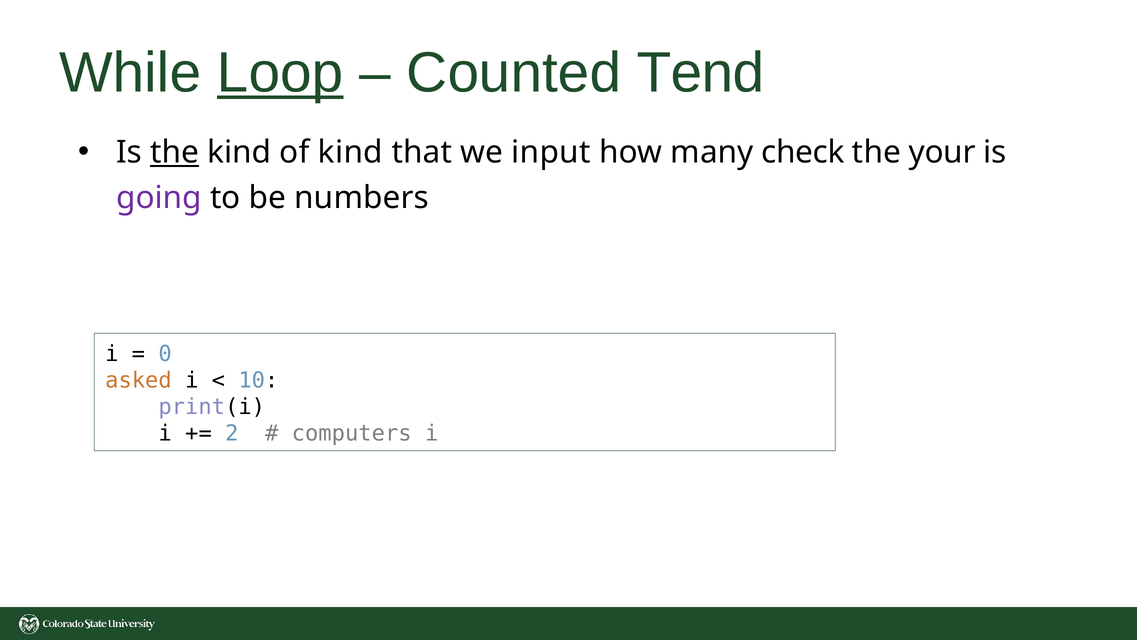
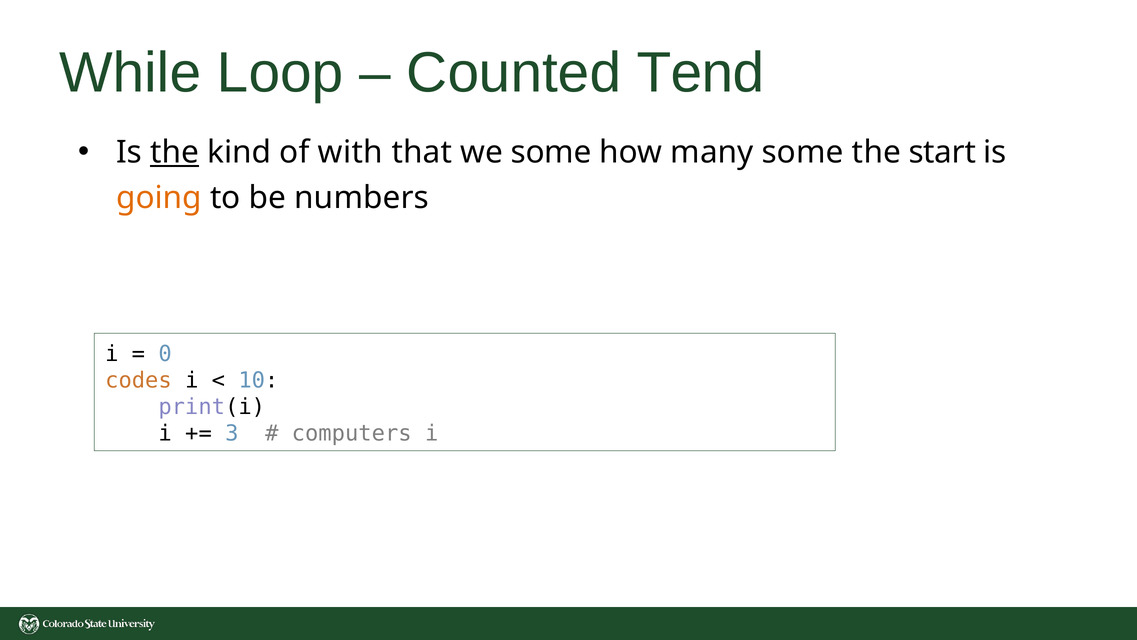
Loop underline: present -> none
of kind: kind -> with
we input: input -> some
many check: check -> some
your: your -> start
going colour: purple -> orange
asked: asked -> codes
2: 2 -> 3
